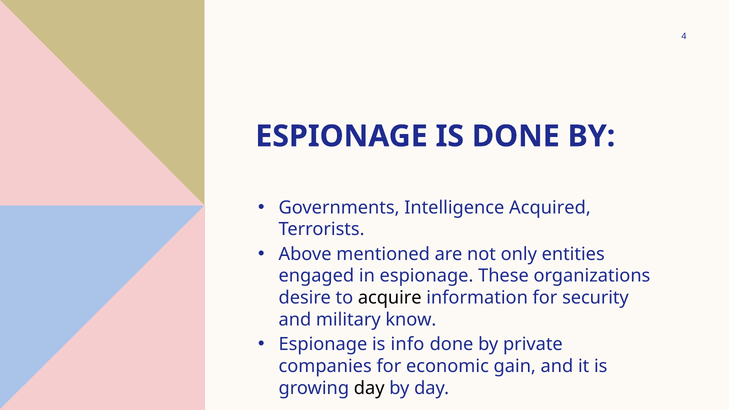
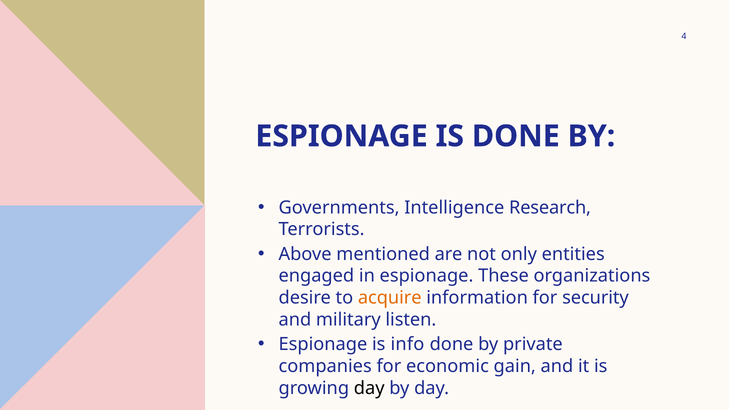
Acquired: Acquired -> Research
acquire colour: black -> orange
know: know -> listen
